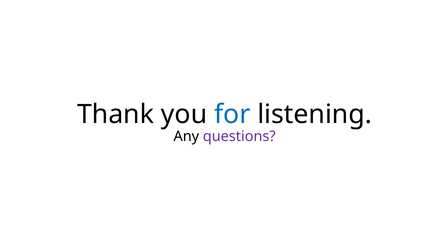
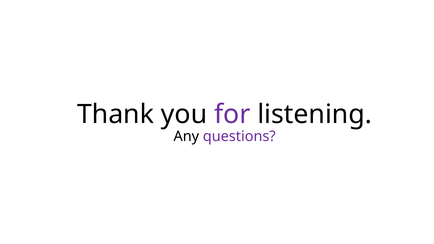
for colour: blue -> purple
